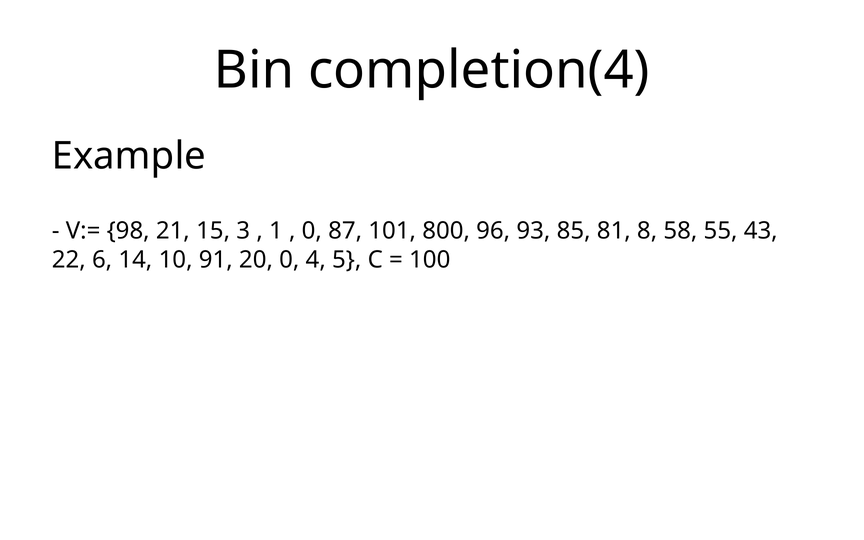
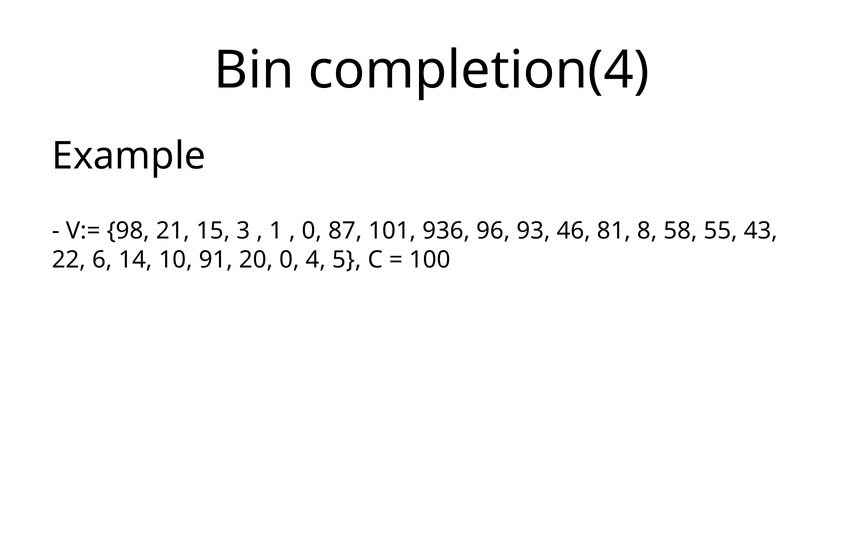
800: 800 -> 936
85: 85 -> 46
